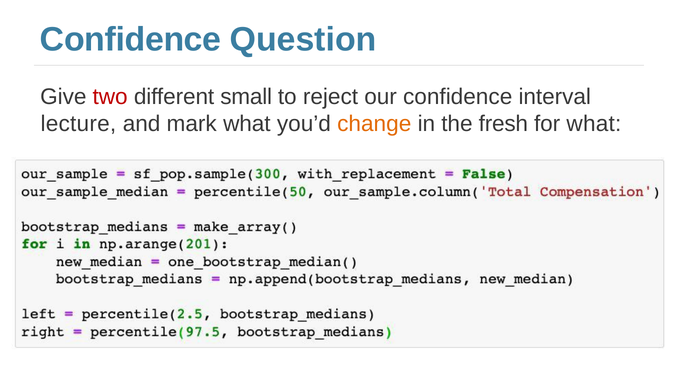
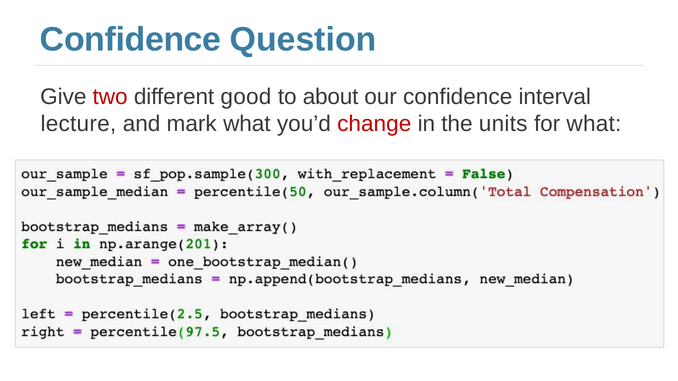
small: small -> good
reject: reject -> about
change colour: orange -> red
fresh: fresh -> units
